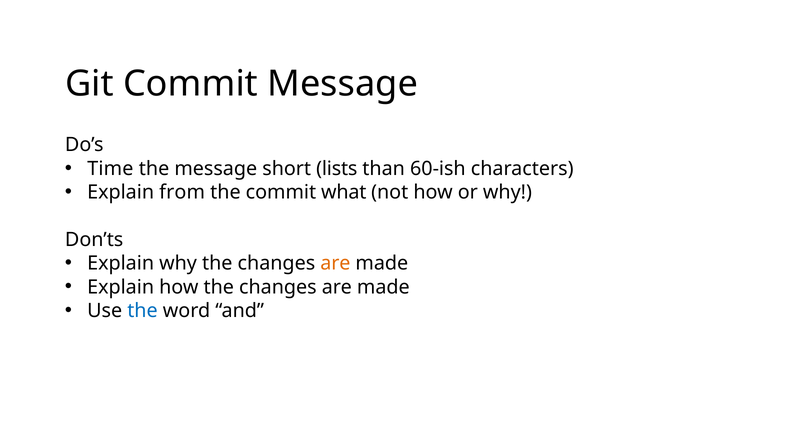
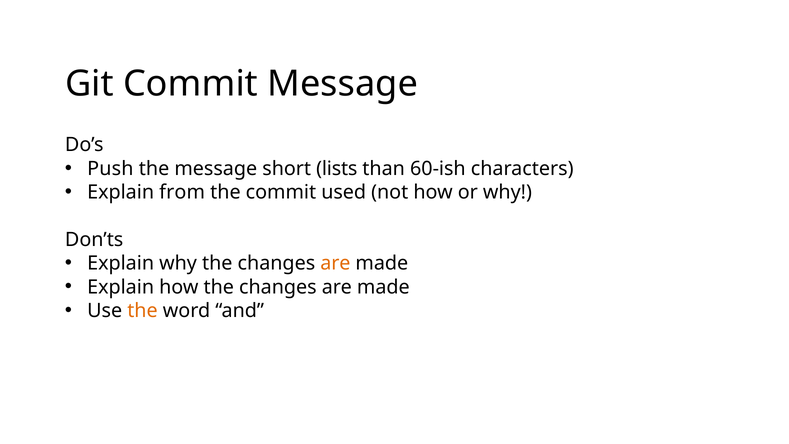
Time: Time -> Push
what: what -> used
the at (142, 311) colour: blue -> orange
